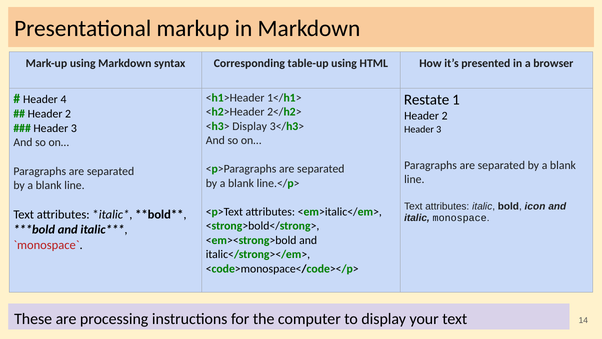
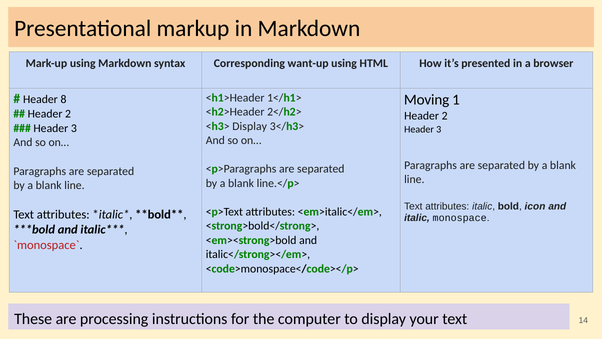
table-up: table-up -> want-up
4: 4 -> 8
Restate: Restate -> Moving
